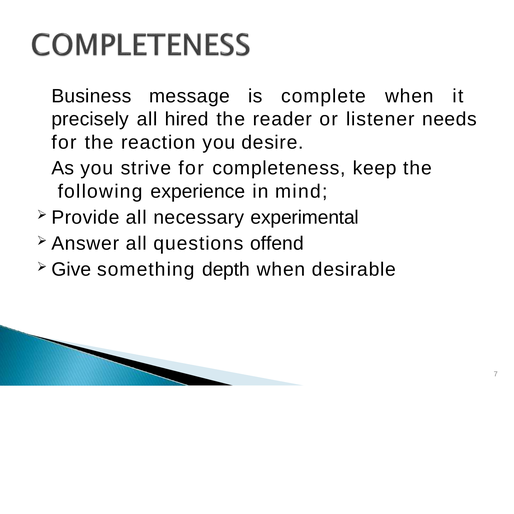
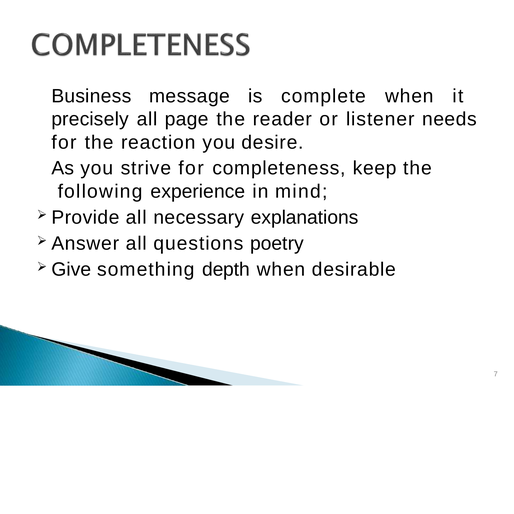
hired: hired -> page
experimental: experimental -> explanations
offend: offend -> poetry
